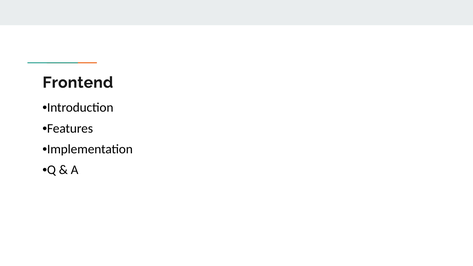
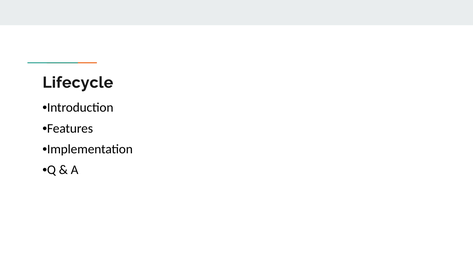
Frontend: Frontend -> Lifecycle
